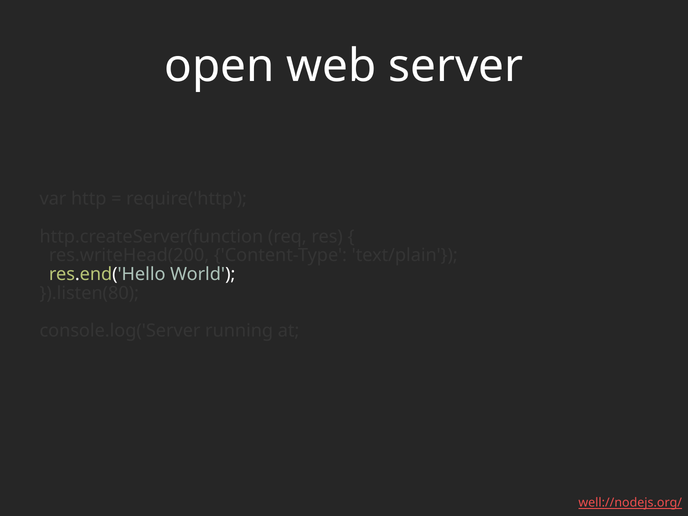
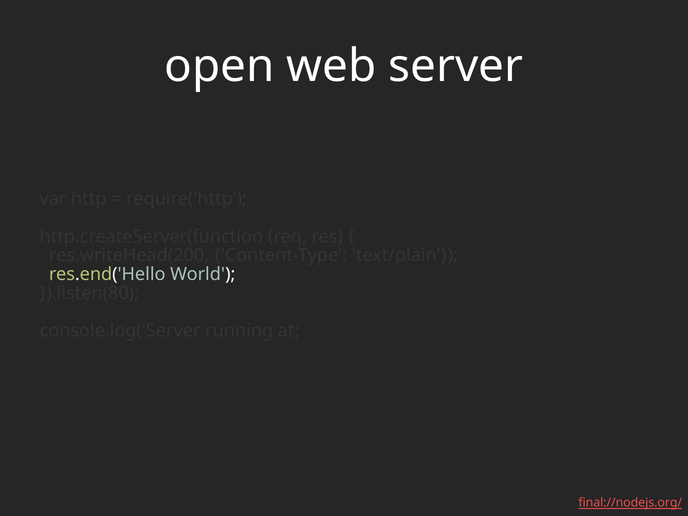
well://nodejs.org/: well://nodejs.org/ -> final://nodejs.org/
